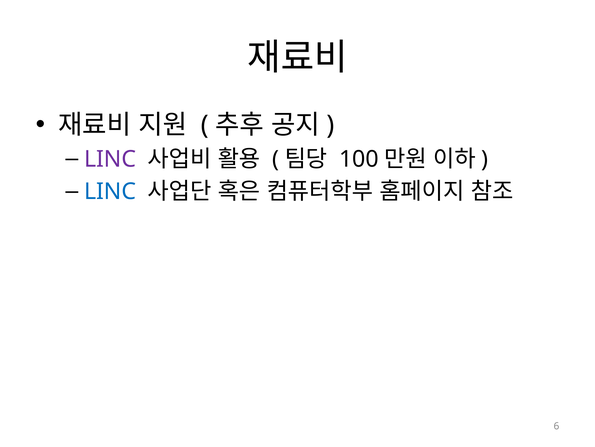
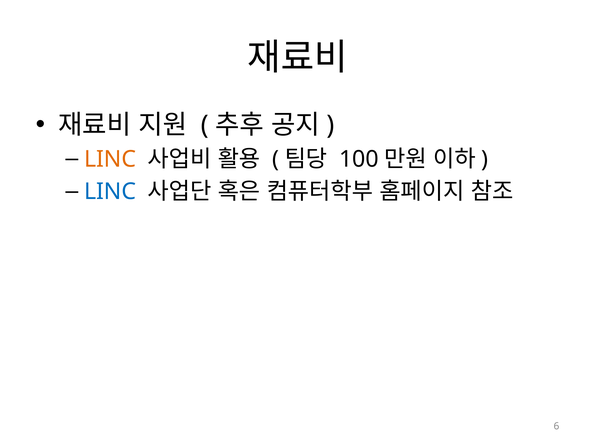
LINC at (110, 159) colour: purple -> orange
